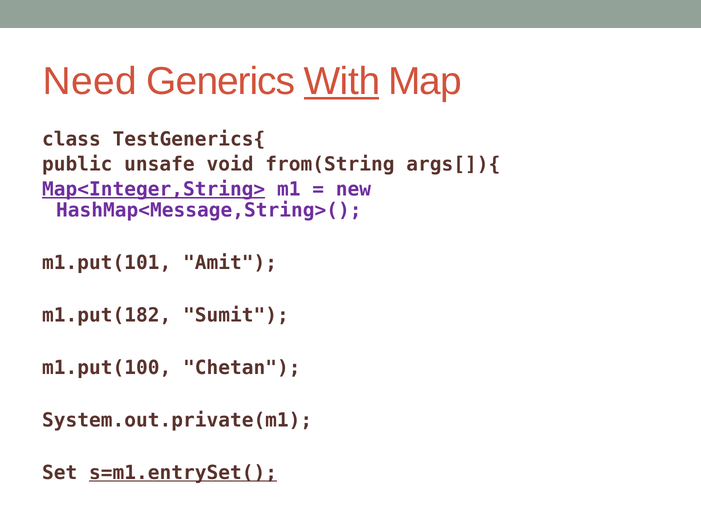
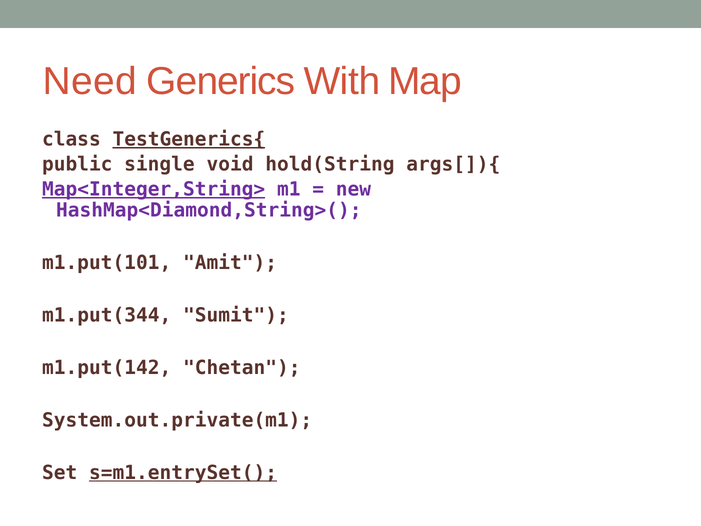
With underline: present -> none
TestGenerics{ underline: none -> present
unsafe: unsafe -> single
from(String: from(String -> hold(String
HashMap<Message,String>(: HashMap<Message,String>( -> HashMap<Diamond,String>(
m1.put(182: m1.put(182 -> m1.put(344
m1.put(100: m1.put(100 -> m1.put(142
